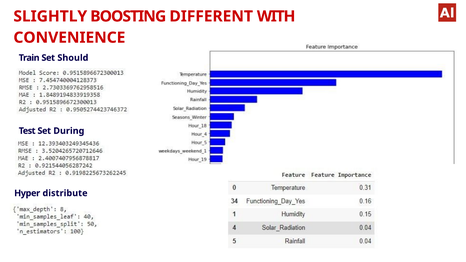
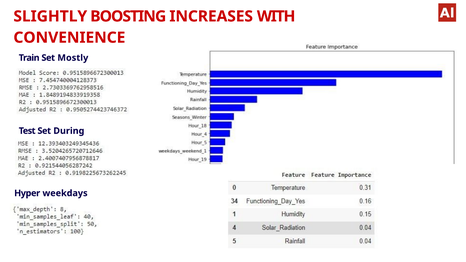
DIFFERENT: DIFFERENT -> INCREASES
Should: Should -> Mostly
distribute: distribute -> weekdays
